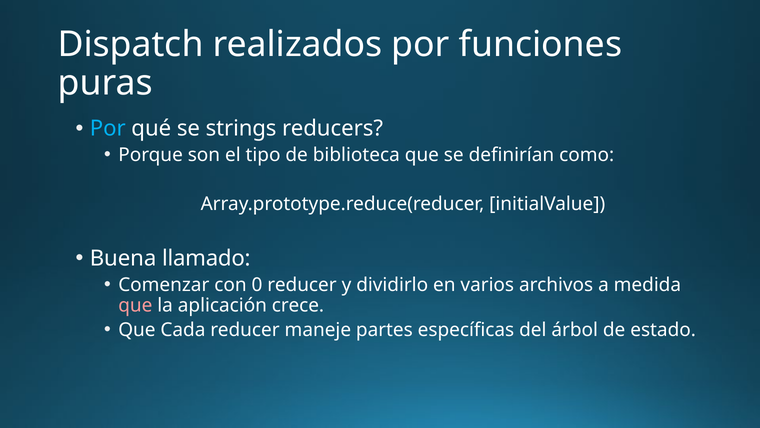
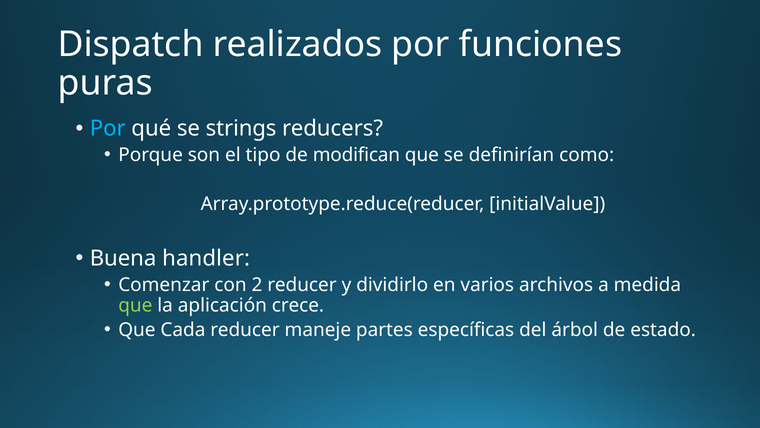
biblioteca: biblioteca -> modifican
llamado: llamado -> handler
0: 0 -> 2
que at (135, 305) colour: pink -> light green
